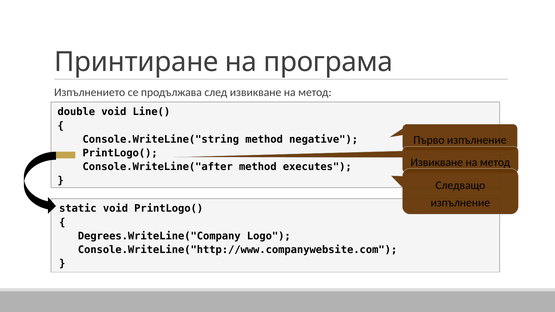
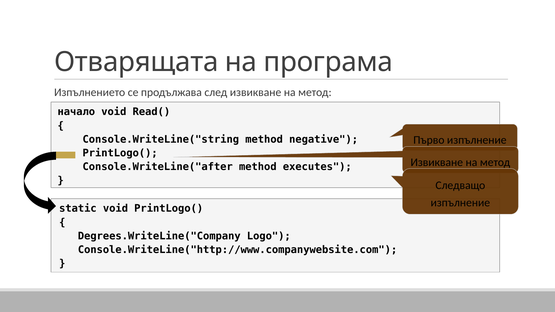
Принтиране: Принтиране -> Отварящата
double: double -> начало
Line(: Line( -> Read(
